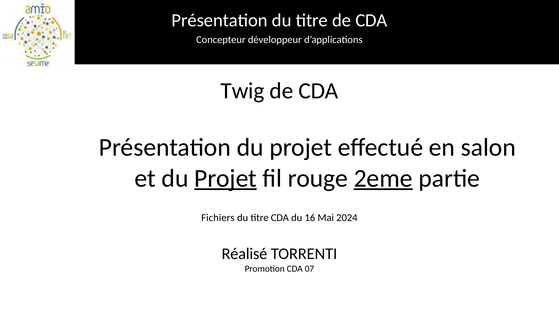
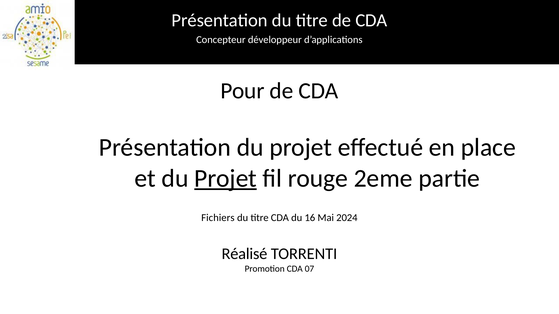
Twig: Twig -> Pour
salon: salon -> place
2eme underline: present -> none
